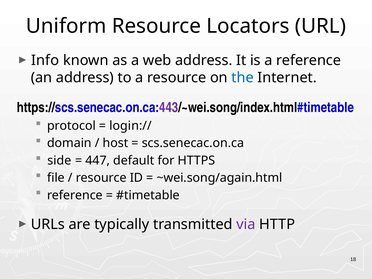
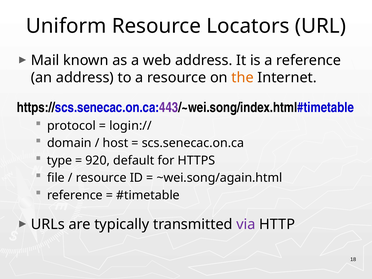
Info: Info -> Mail
the colour: blue -> orange
side: side -> type
447: 447 -> 920
